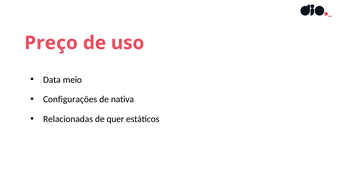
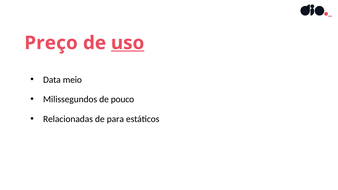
uso underline: none -> present
Configurações: Configurações -> Milissegundos
nativa: nativa -> pouco
quer: quer -> para
